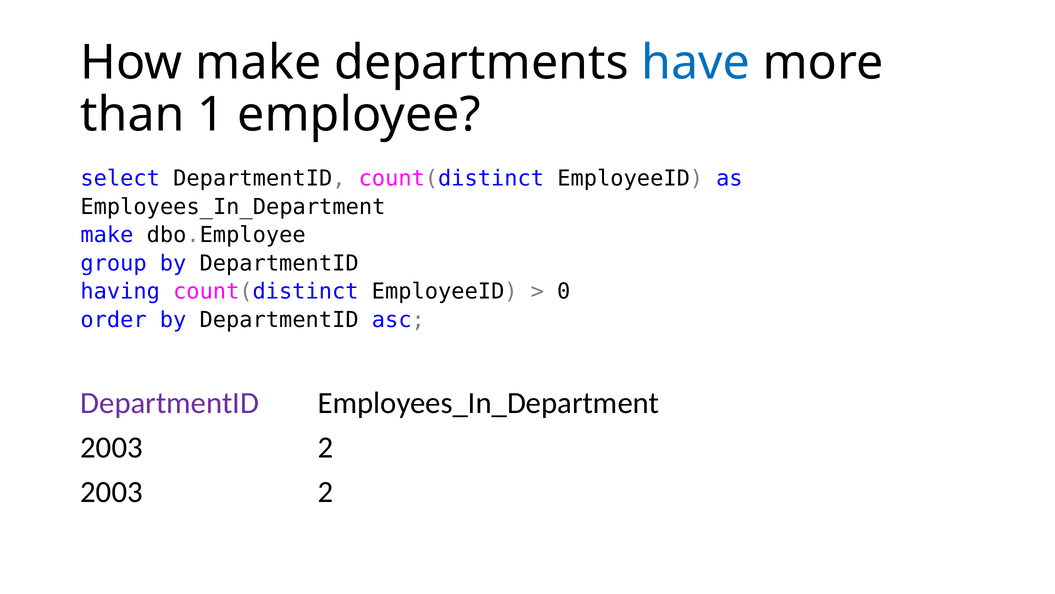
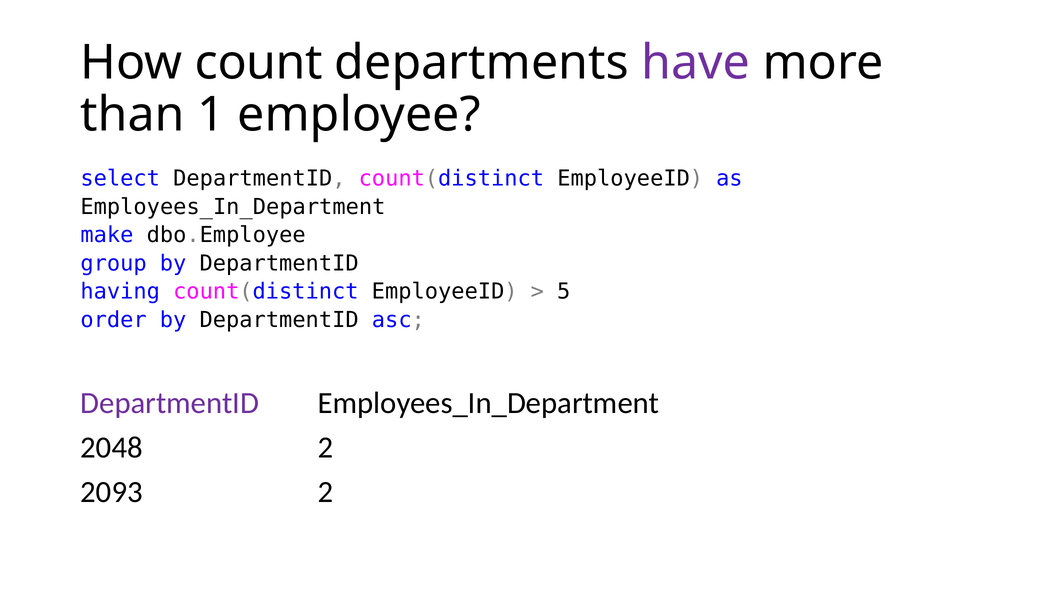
How make: make -> count
have colour: blue -> purple
0: 0 -> 5
2003 at (112, 447): 2003 -> 2048
2003 at (112, 491): 2003 -> 2093
